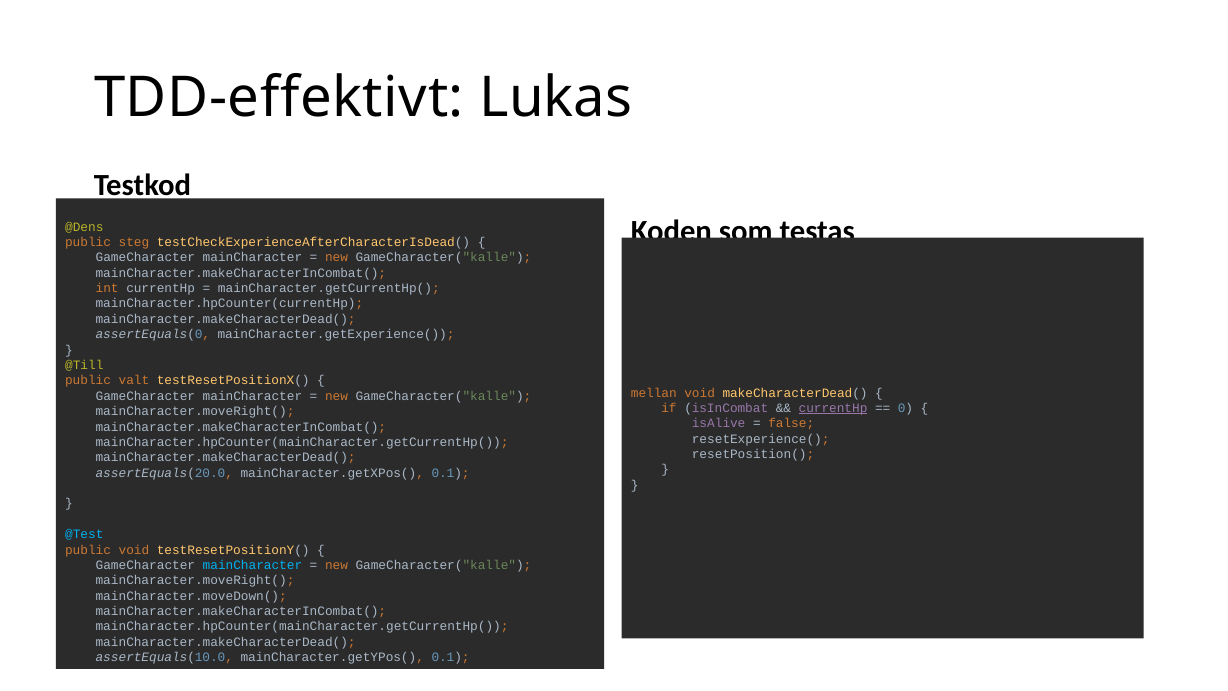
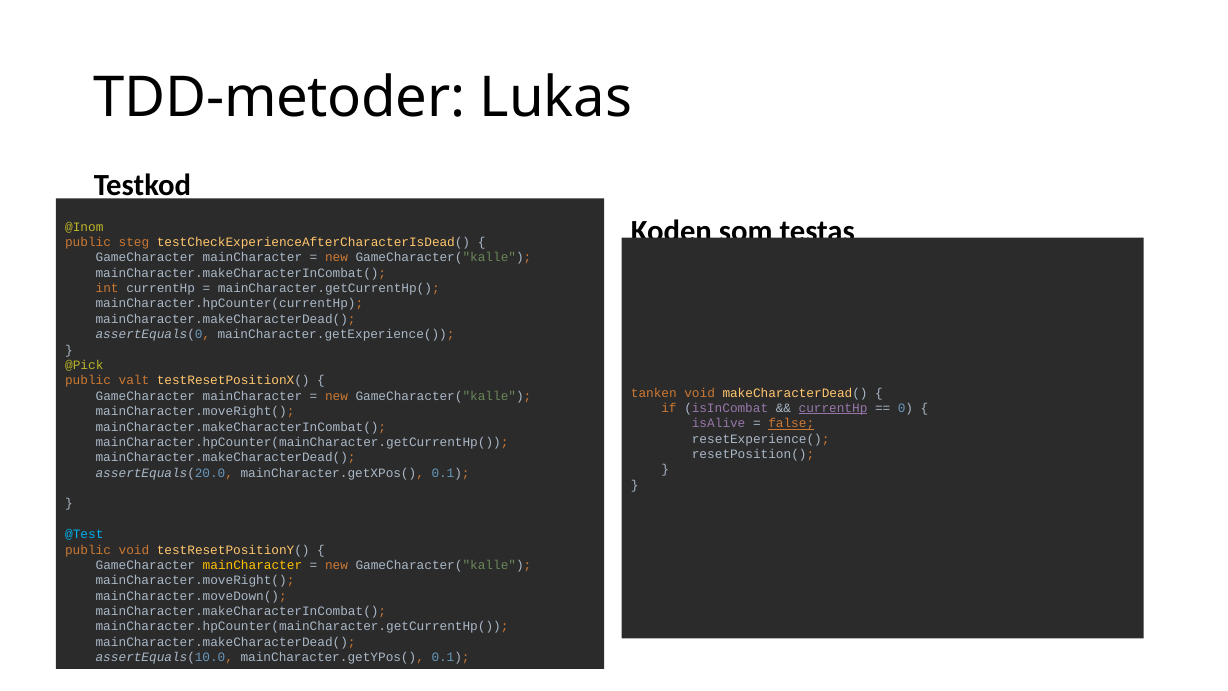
TDD-effektivt: TDD-effektivt -> TDD-metoder
@Dens: @Dens -> @Inom
@Till: @Till -> @Pick
mellan: mellan -> tanken
false underline: none -> present
mainCharacter at (252, 565) colour: light blue -> yellow
